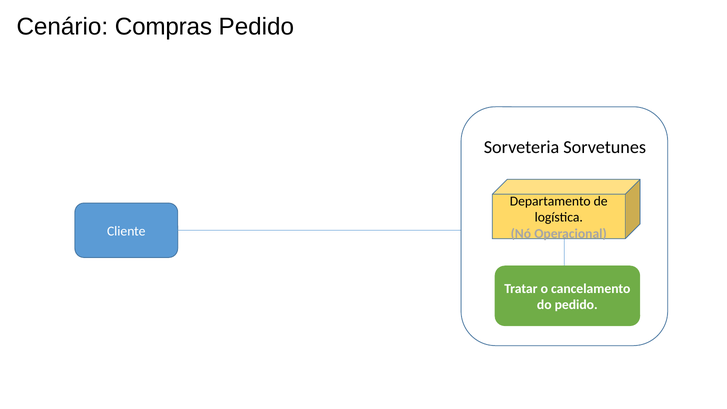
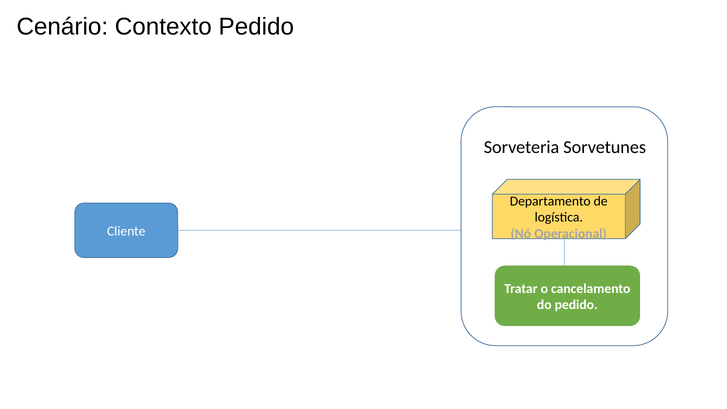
Compras: Compras -> Contexto
